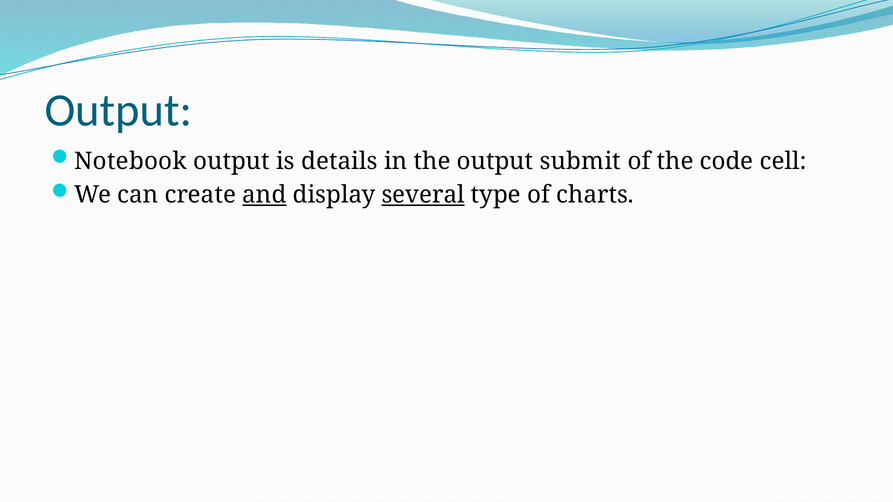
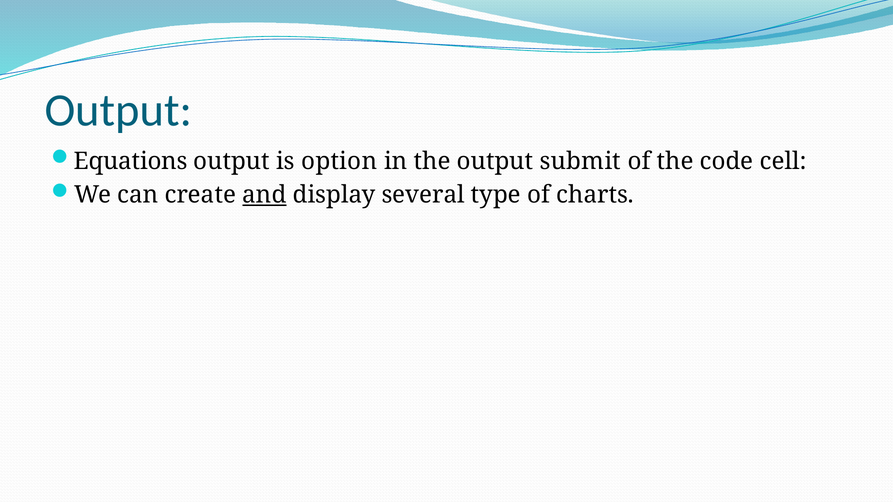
Notebook: Notebook -> Equations
details: details -> option
several underline: present -> none
